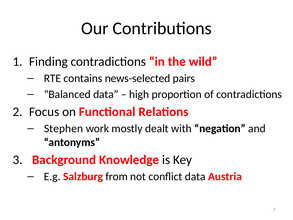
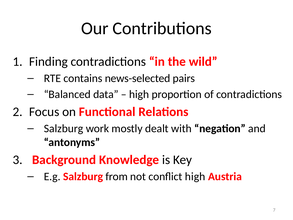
Stephen at (64, 128): Stephen -> Salzburg
conflict data: data -> high
